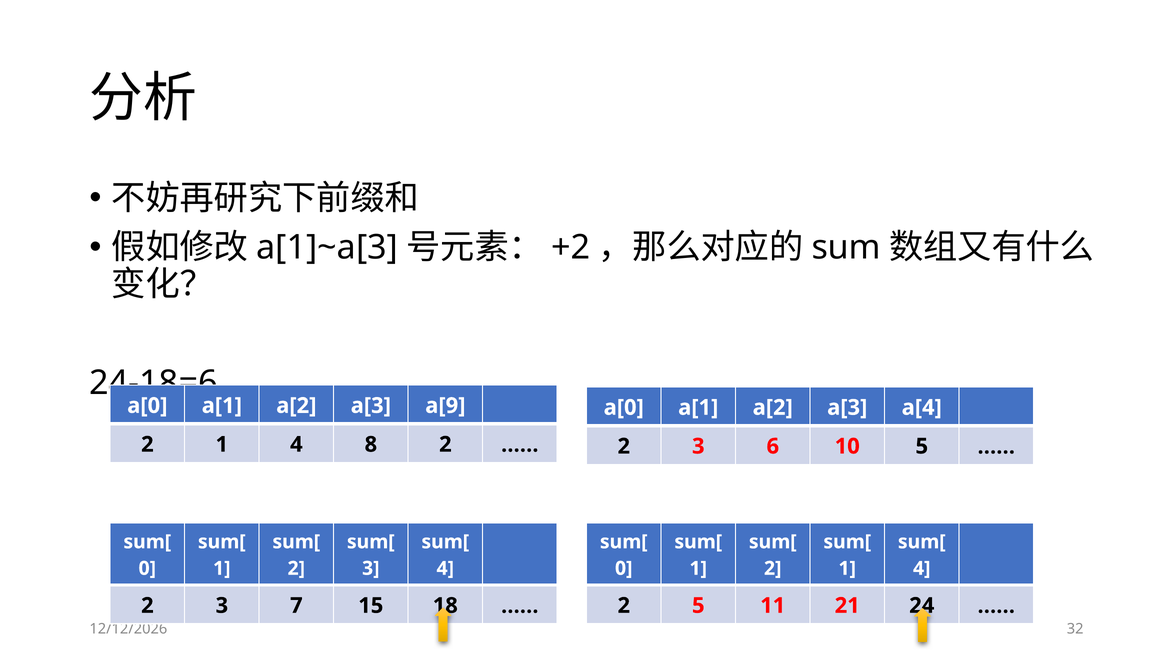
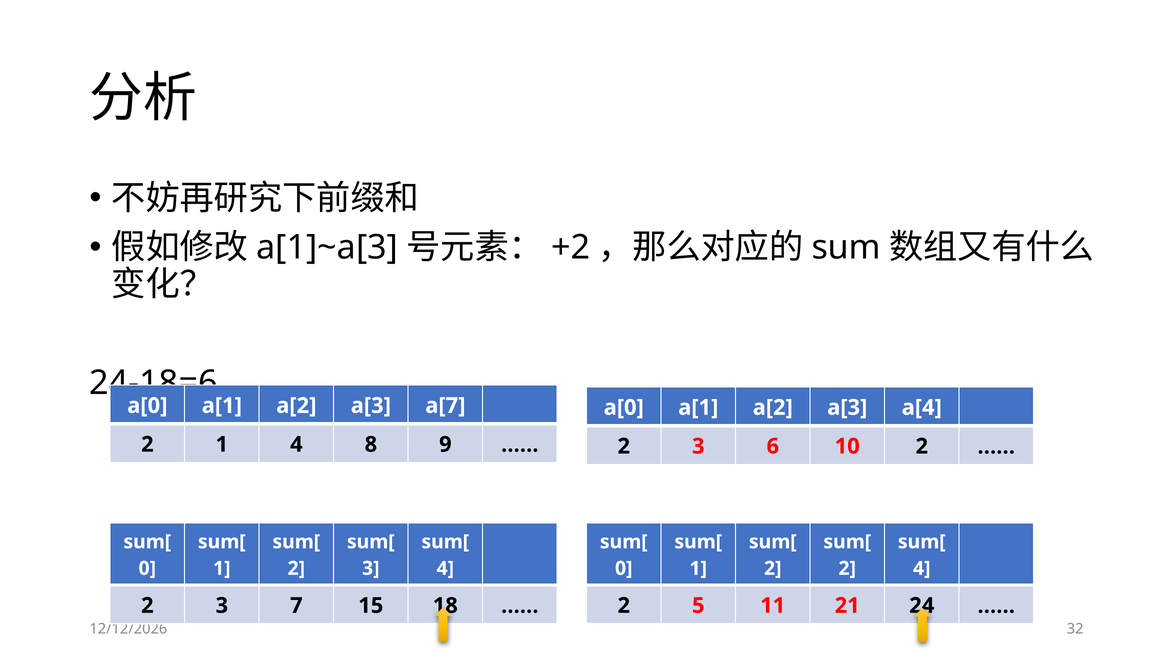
a[9: a[9 -> a[7
8 2: 2 -> 9
10 5: 5 -> 2
1 at (847, 568): 1 -> 2
